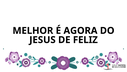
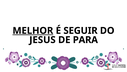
MELHOR underline: none -> present
AGORA: AGORA -> SEGUIR
FELIZ: FELIZ -> PARA
